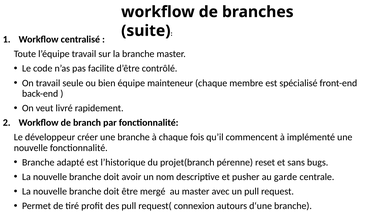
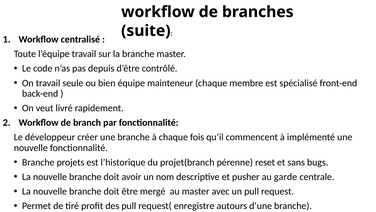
facilite: facilite -> depuis
adapté: adapté -> projets
connexion: connexion -> enregistre
